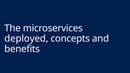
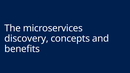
deployed: deployed -> discovery
